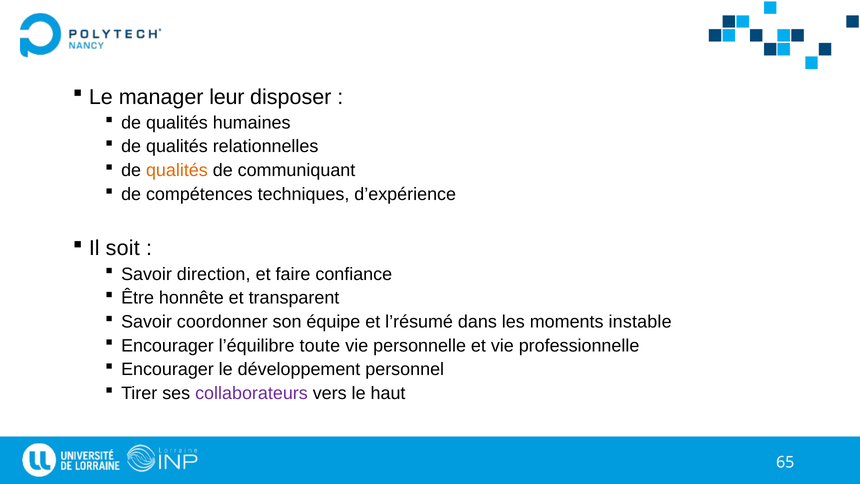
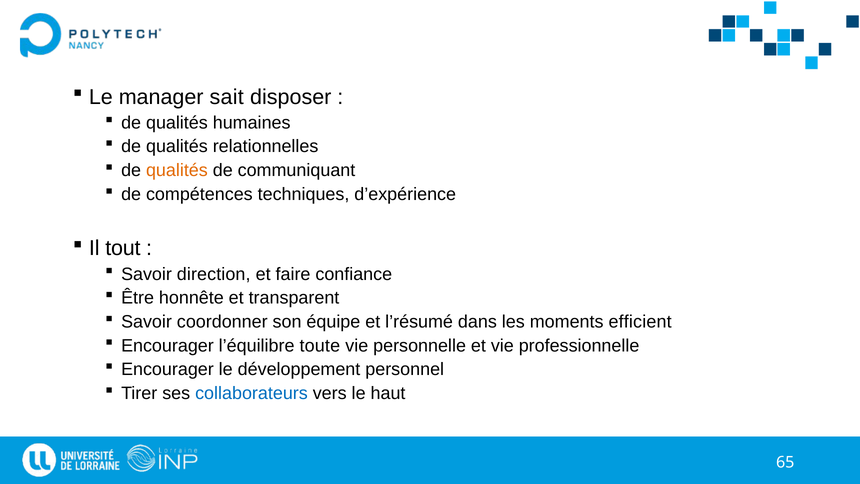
leur: leur -> sait
soit: soit -> tout
instable: instable -> efficient
collaborateurs colour: purple -> blue
